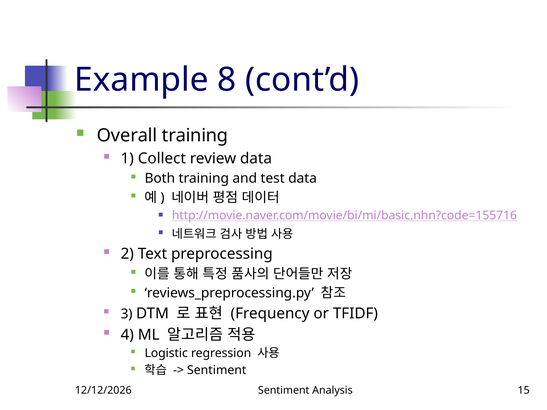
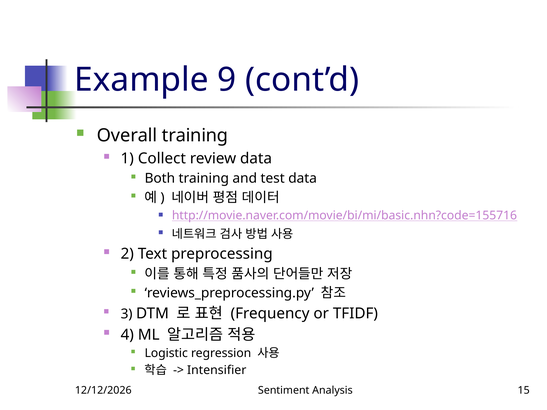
8: 8 -> 9
Sentiment at (217, 371): Sentiment -> Intensifier
